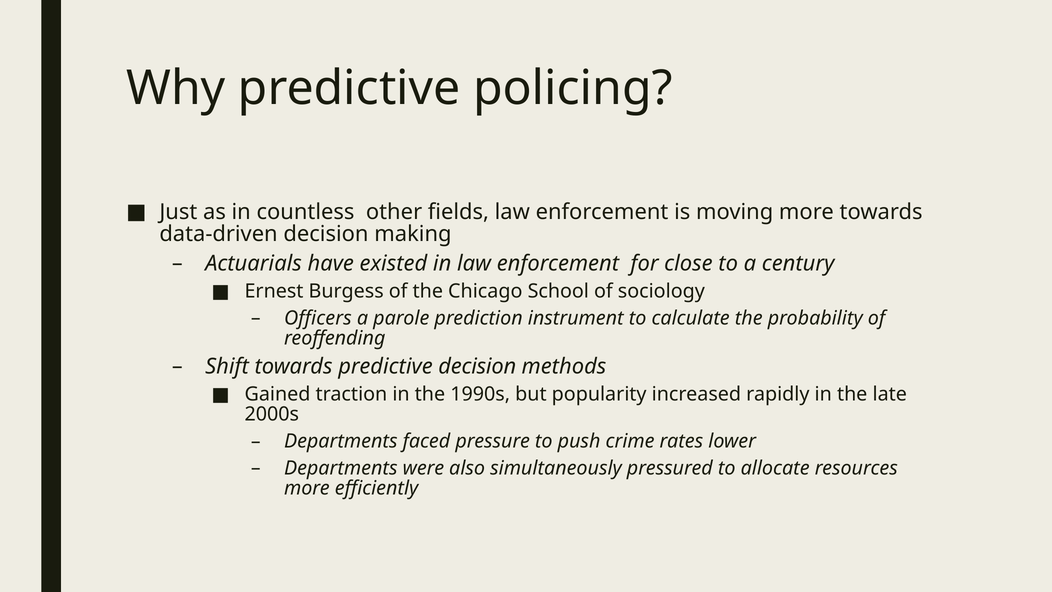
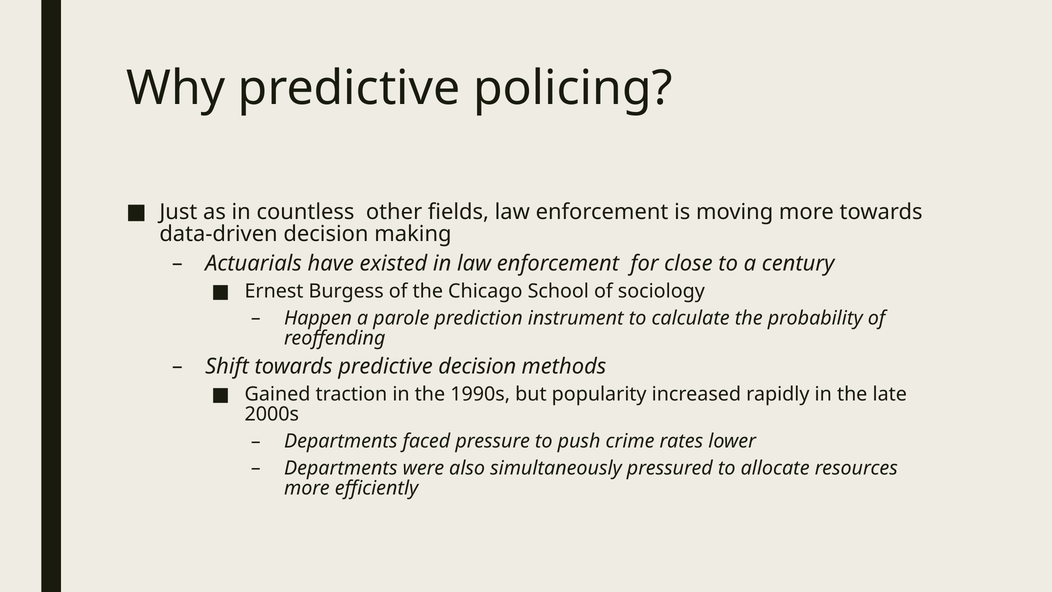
Officers: Officers -> Happen
